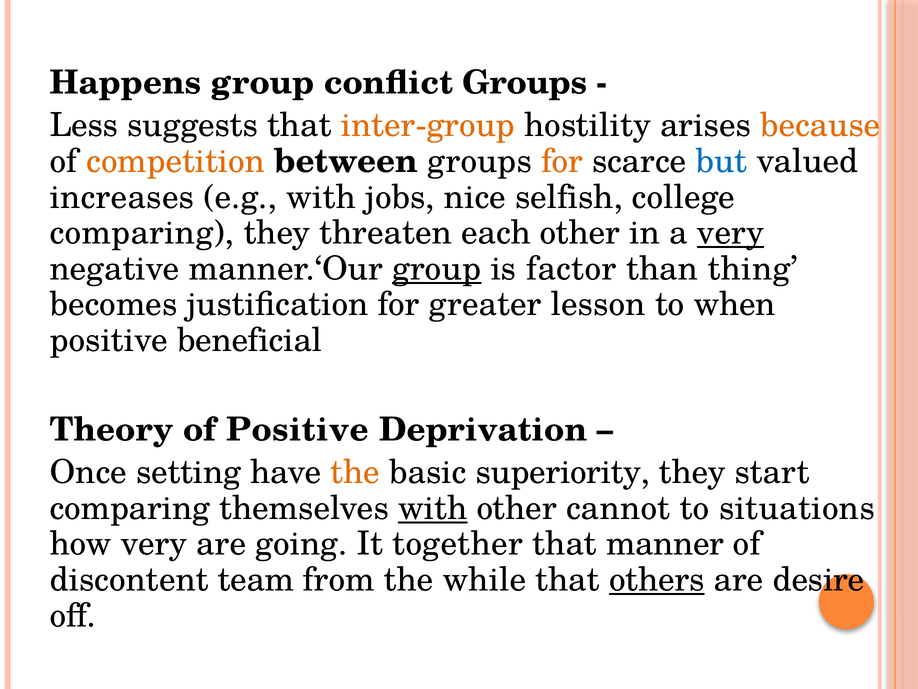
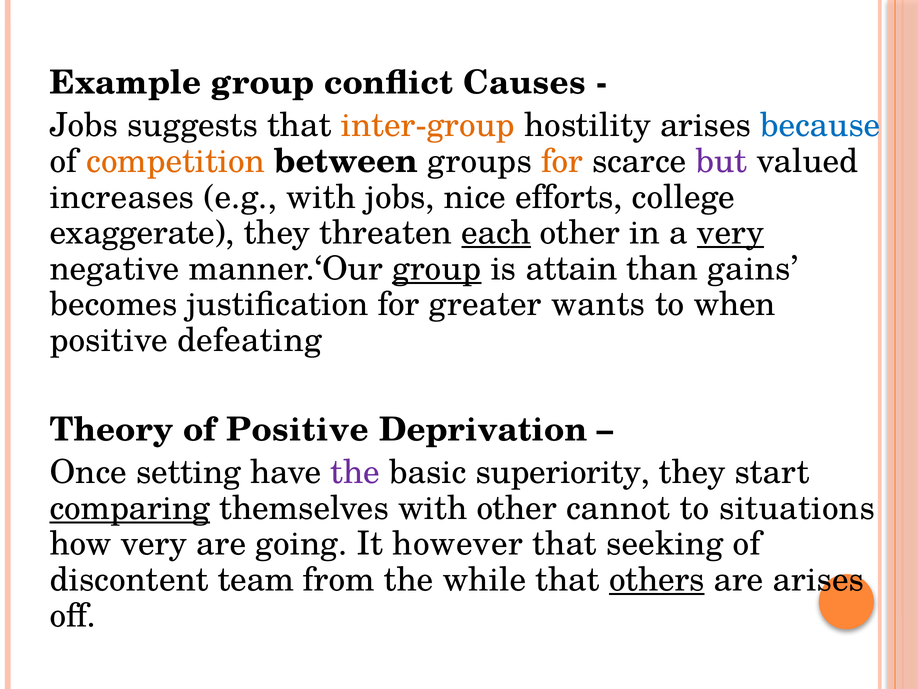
Happens: Happens -> Example
conflict Groups: Groups -> Causes
Less at (84, 125): Less -> Jobs
because colour: orange -> blue
but colour: blue -> purple
selfish: selfish -> efforts
comparing at (142, 233): comparing -> exaggerate
each underline: none -> present
factor: factor -> attain
thing: thing -> gains
lesson: lesson -> wants
beneficial: beneficial -> defeating
the at (355, 472) colour: orange -> purple
comparing at (130, 508) underline: none -> present
with at (433, 508) underline: present -> none
together: together -> however
manner: manner -> seeking
are desire: desire -> arises
